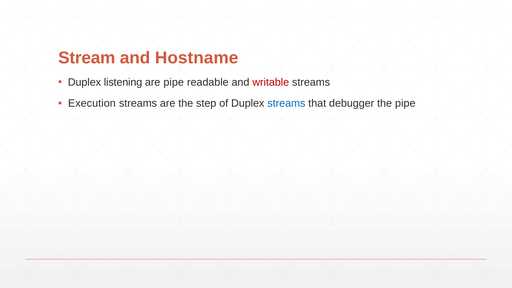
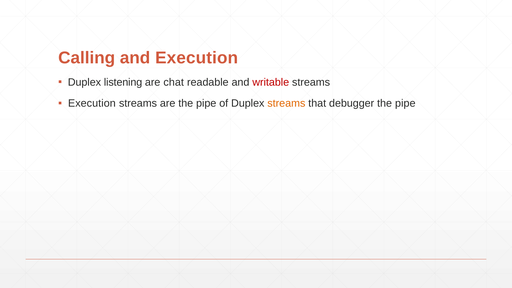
Stream: Stream -> Calling
and Hostname: Hostname -> Execution
are pipe: pipe -> chat
are the step: step -> pipe
streams at (286, 103) colour: blue -> orange
